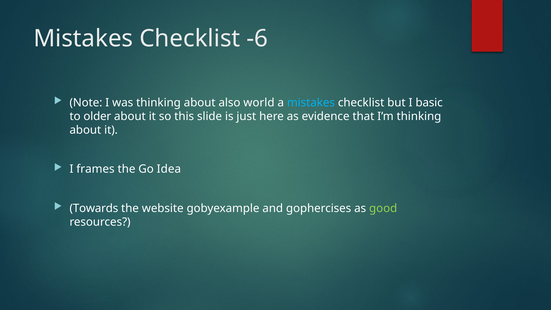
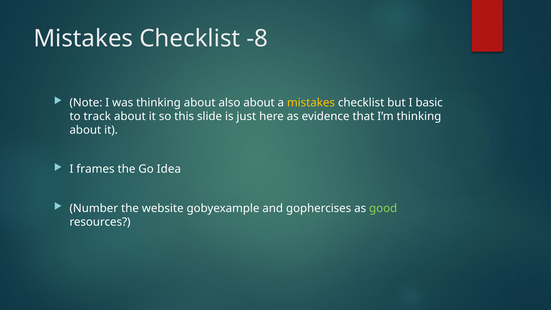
-6: -6 -> -8
also world: world -> about
mistakes at (311, 103) colour: light blue -> yellow
older: older -> track
Towards: Towards -> Number
